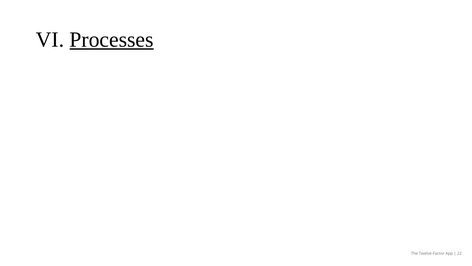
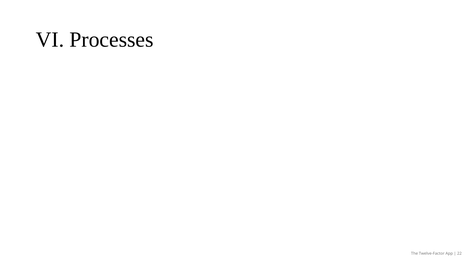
Processes underline: present -> none
